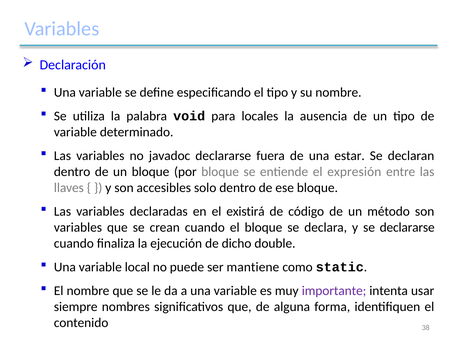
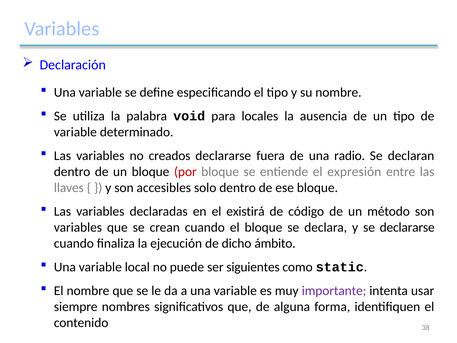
javadoc: javadoc -> creados
estar: estar -> radio
por colour: black -> red
double: double -> ámbito
mantiene: mantiene -> siguientes
